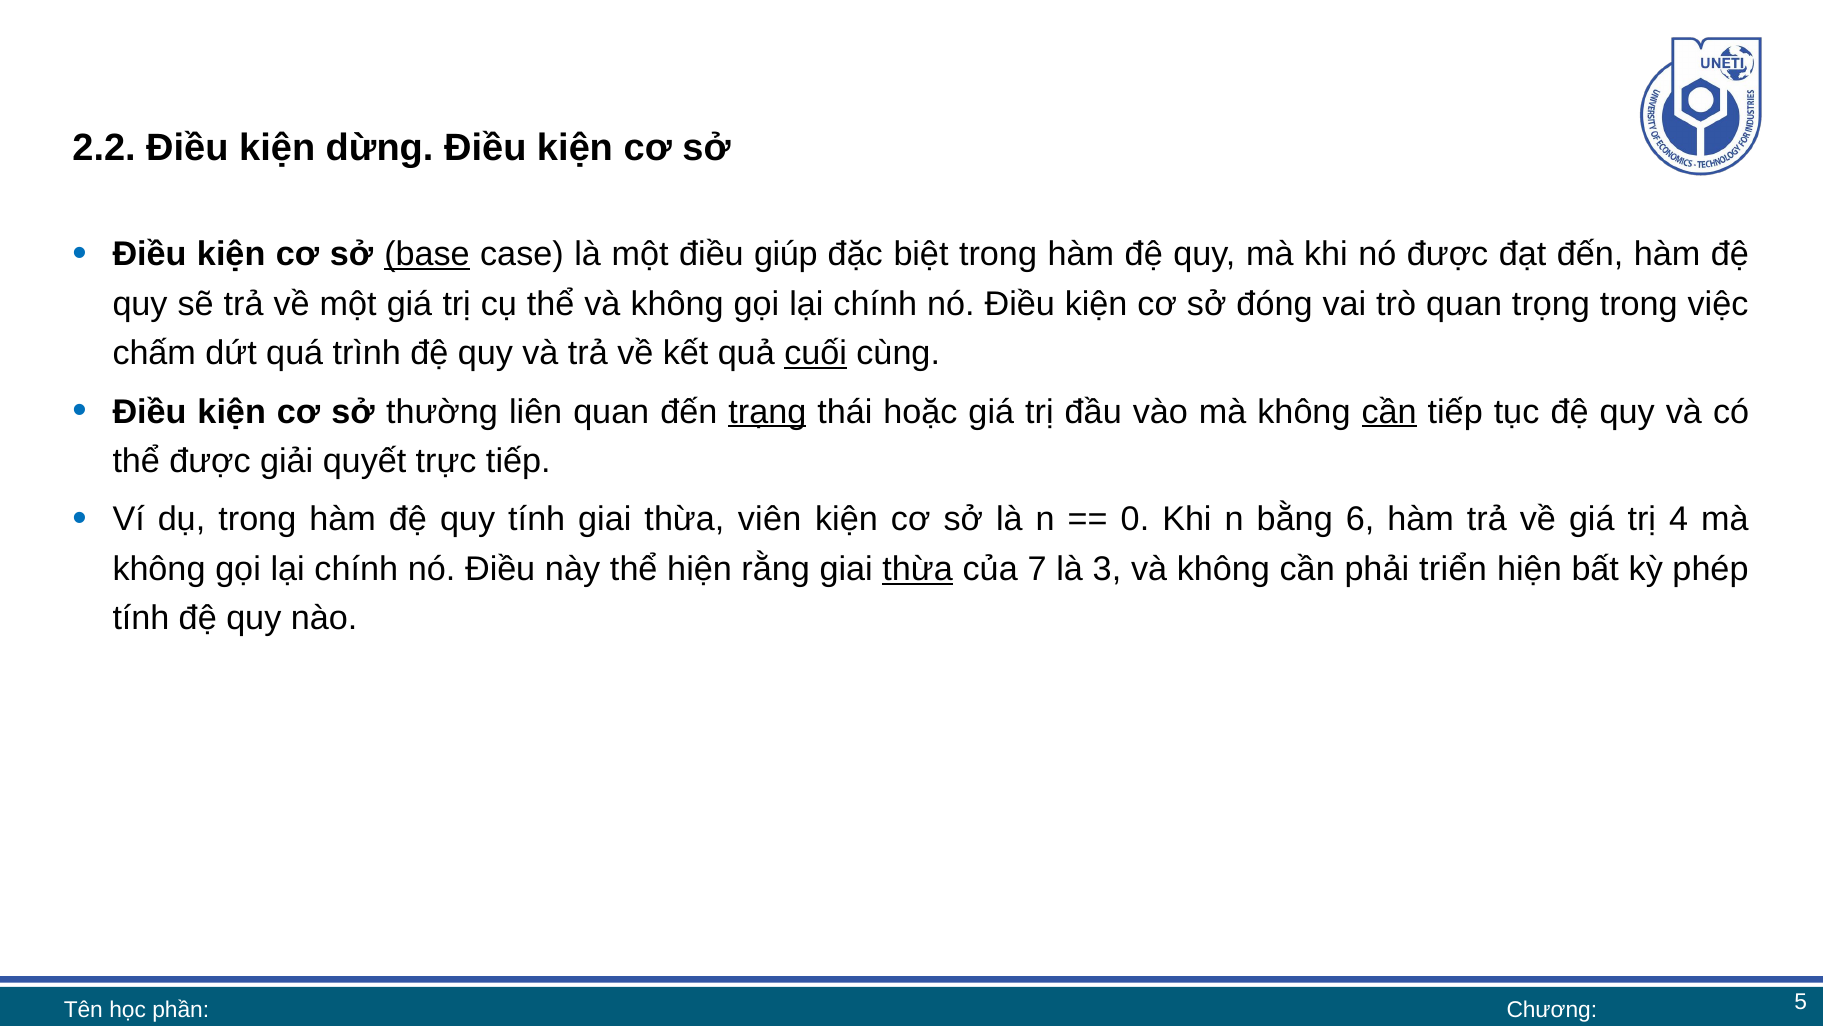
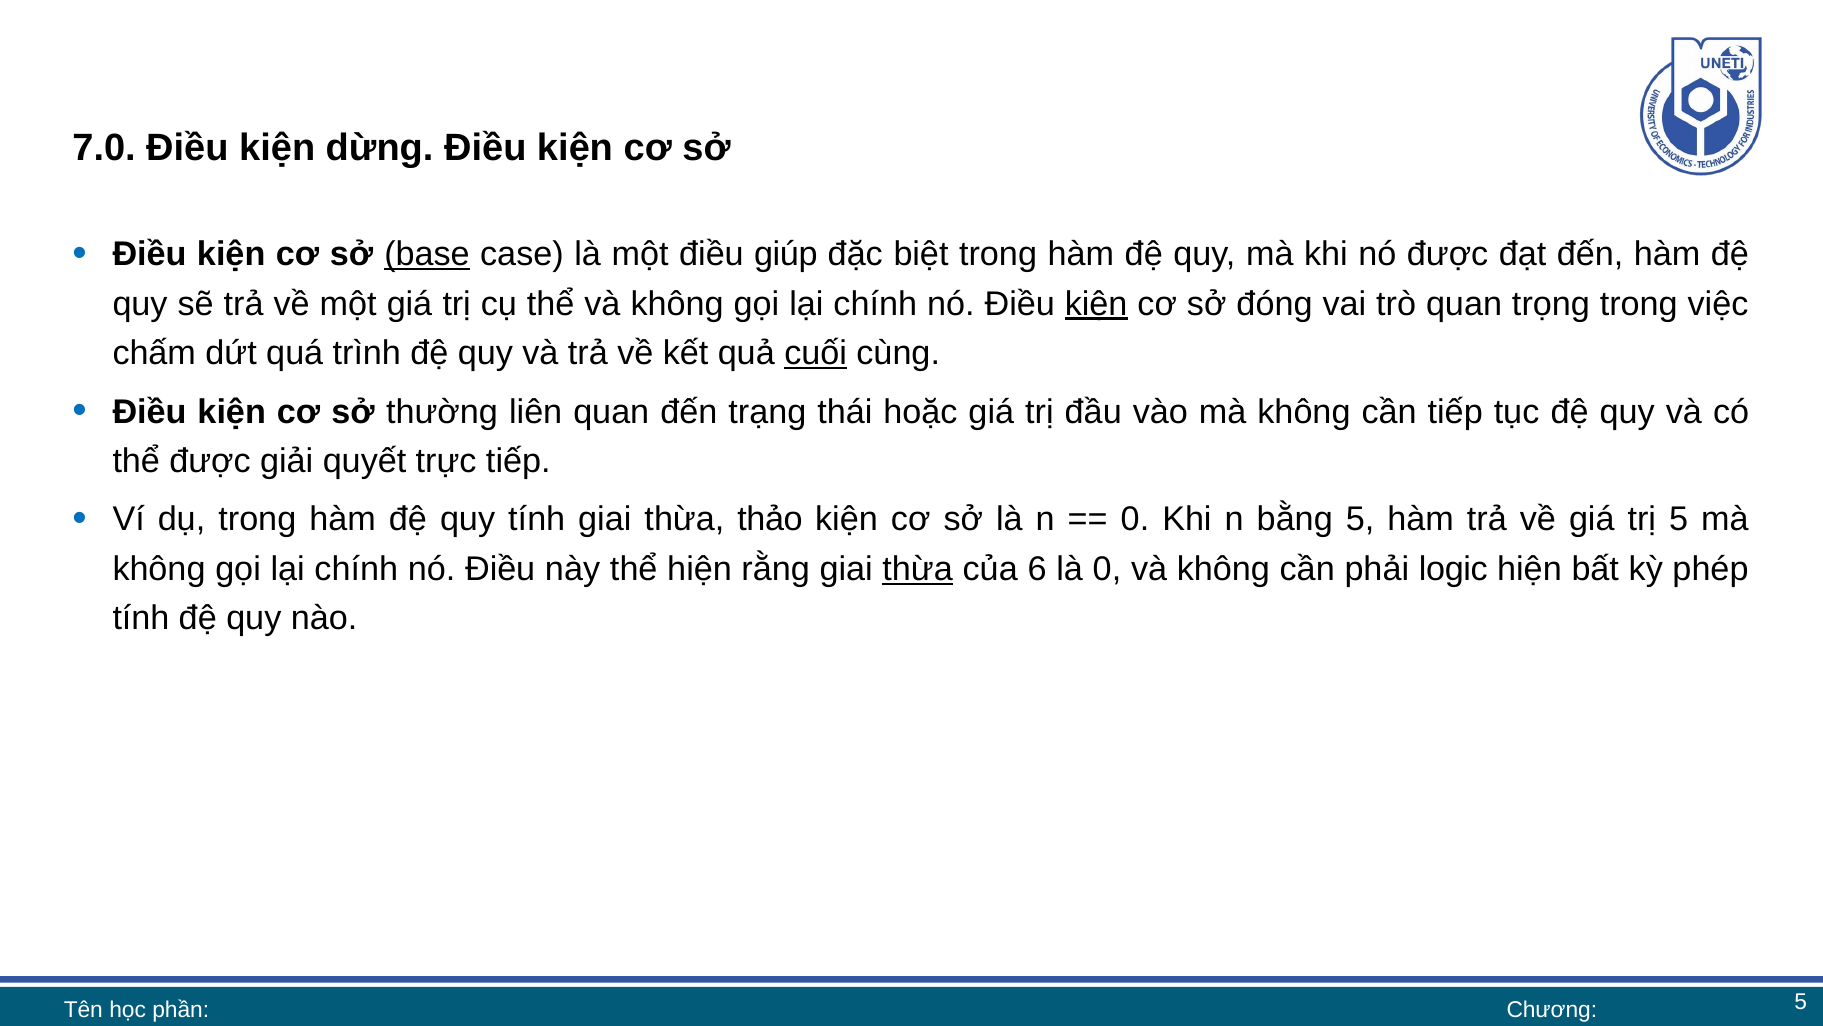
2.2: 2.2 -> 7.0
kiện at (1096, 304) underline: none -> present
trạng underline: present -> none
cần at (1389, 411) underline: present -> none
viên: viên -> thảo
bằng 6: 6 -> 5
trị 4: 4 -> 5
7: 7 -> 6
là 3: 3 -> 0
triển: triển -> logic
